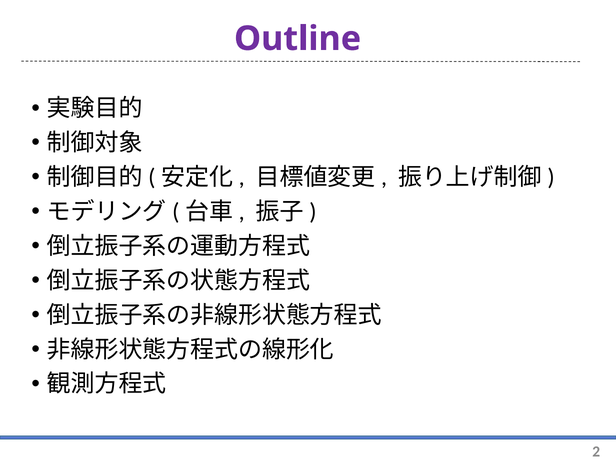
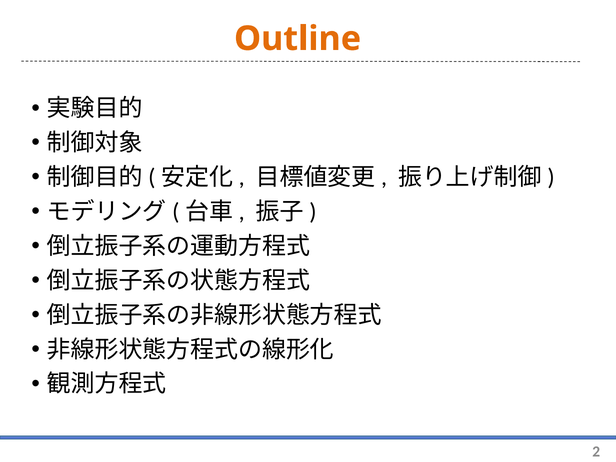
Outline colour: purple -> orange
